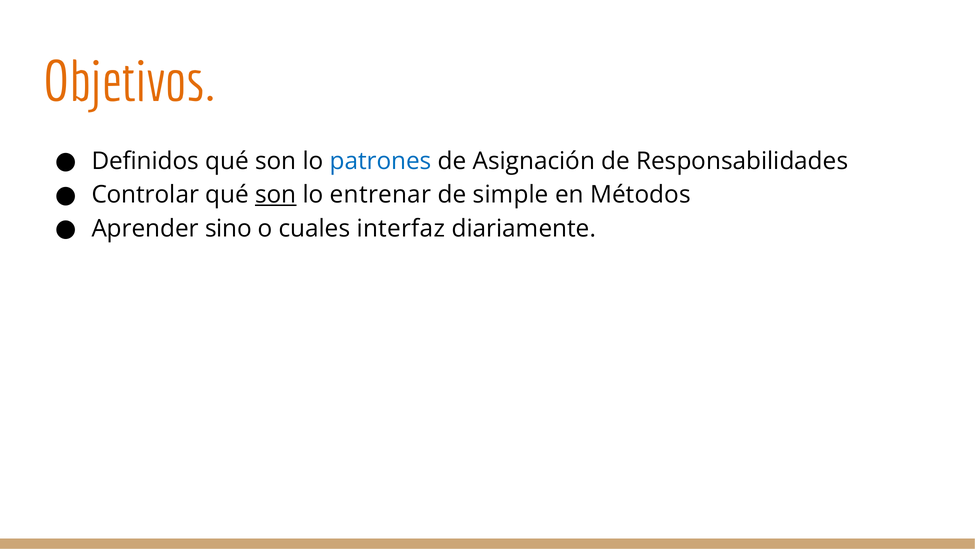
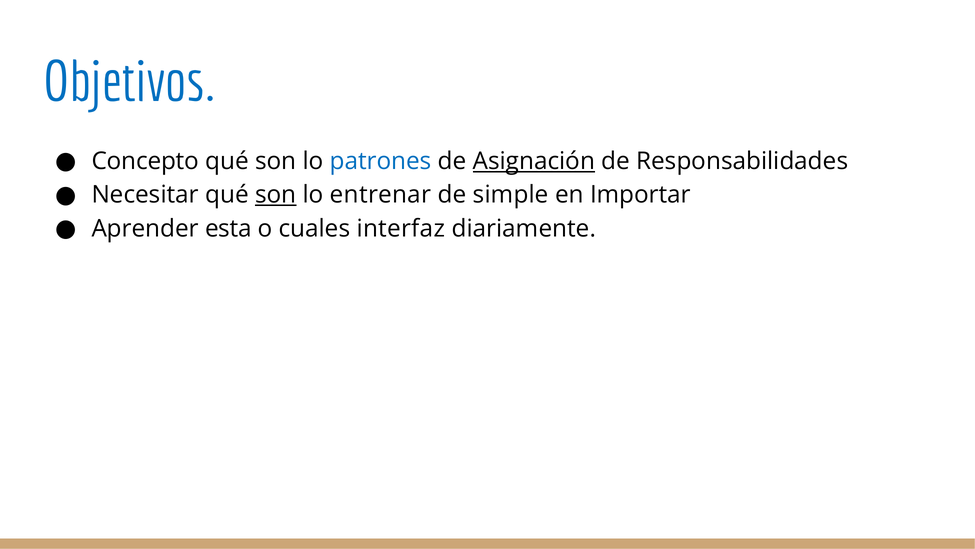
Objetivos colour: orange -> blue
Definidos: Definidos -> Concepto
Asignación underline: none -> present
Controlar: Controlar -> Necesitar
Métodos: Métodos -> Importar
sino: sino -> esta
